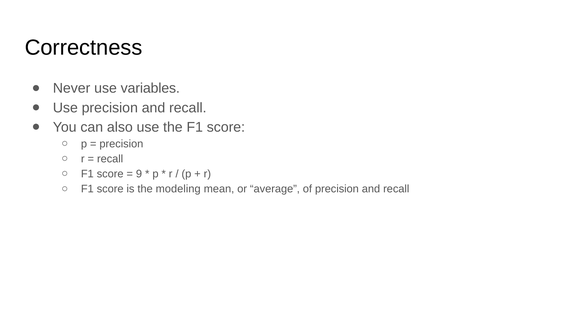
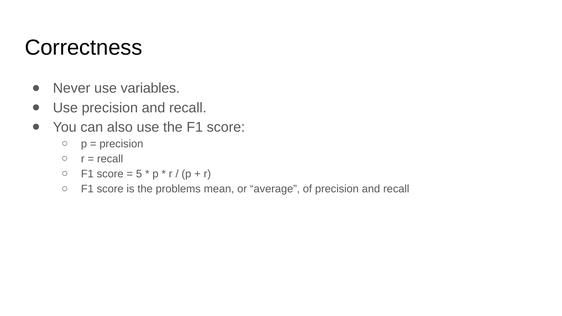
9: 9 -> 5
modeling: modeling -> problems
